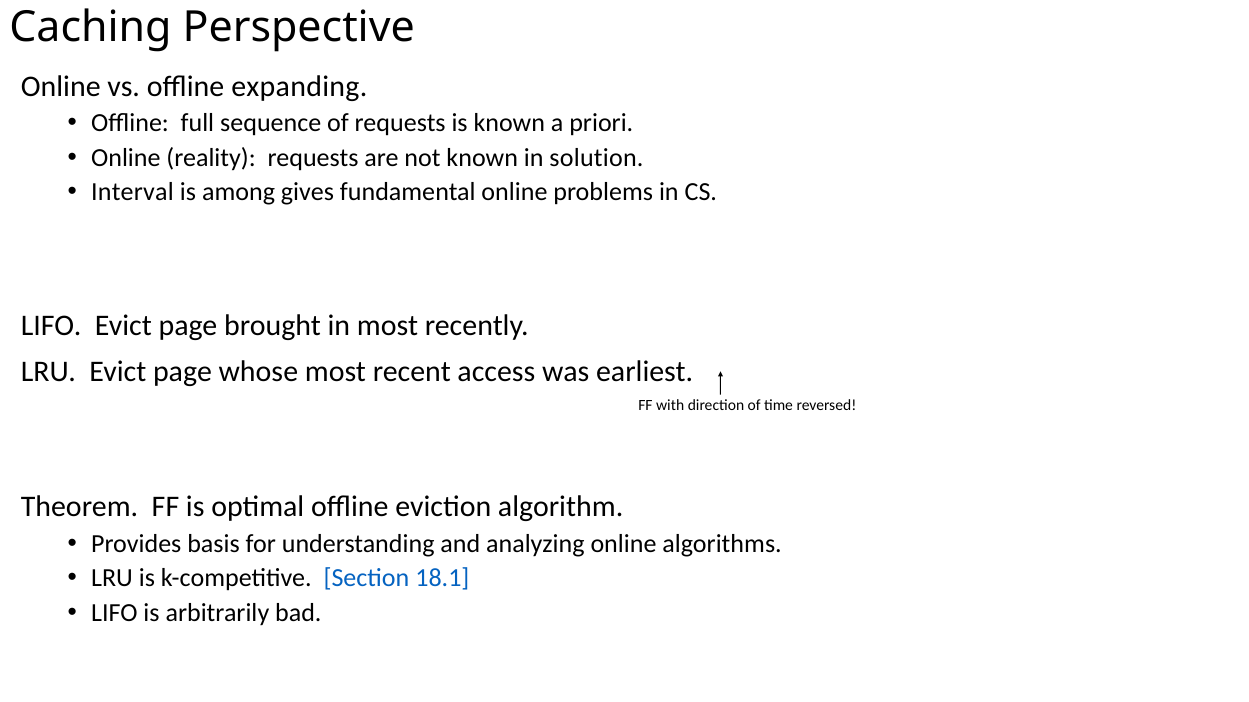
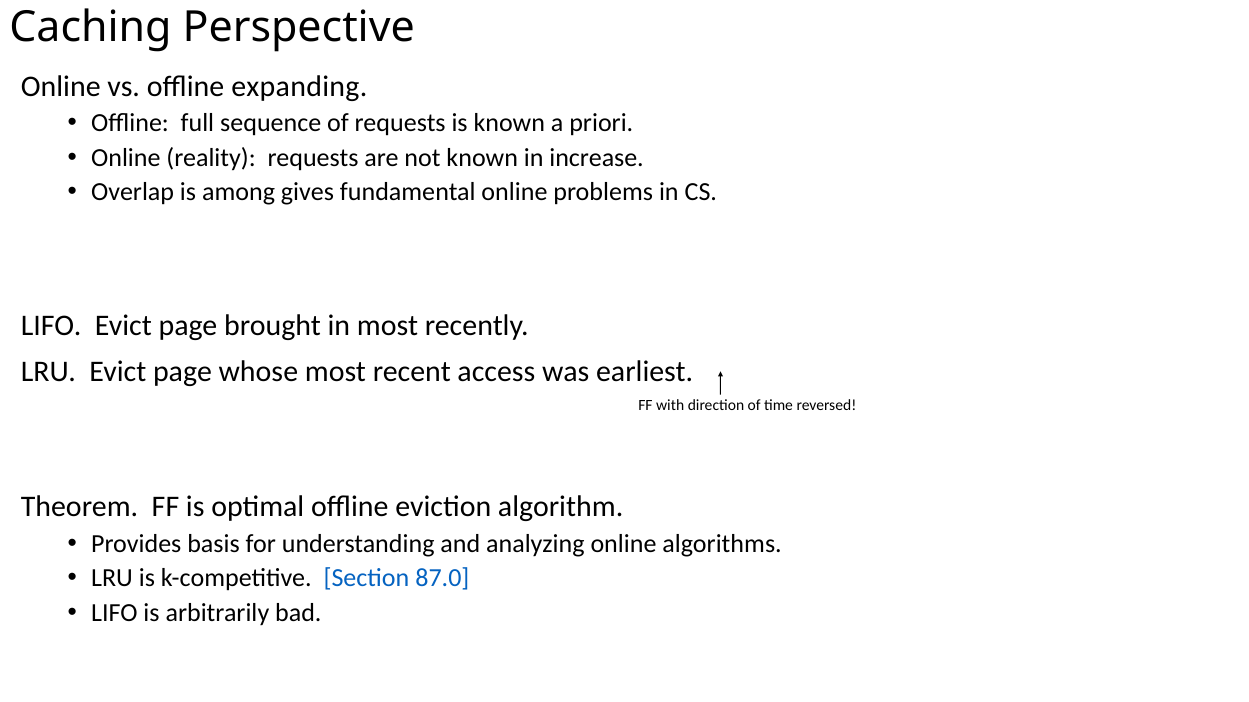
solution: solution -> increase
Interval: Interval -> Overlap
18.1: 18.1 -> 87.0
